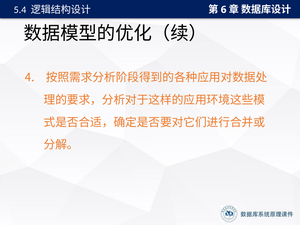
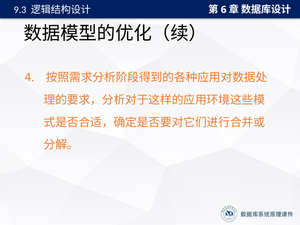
5.4: 5.4 -> 9.3
